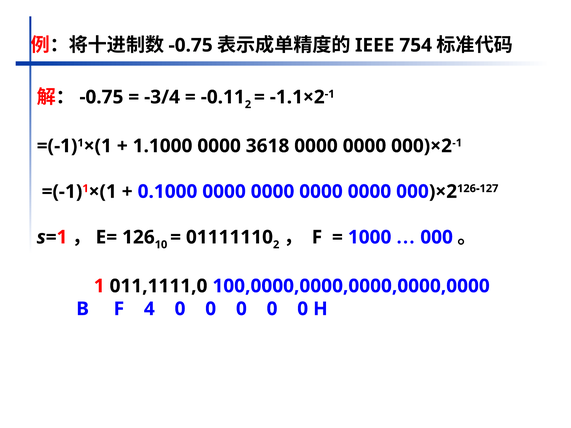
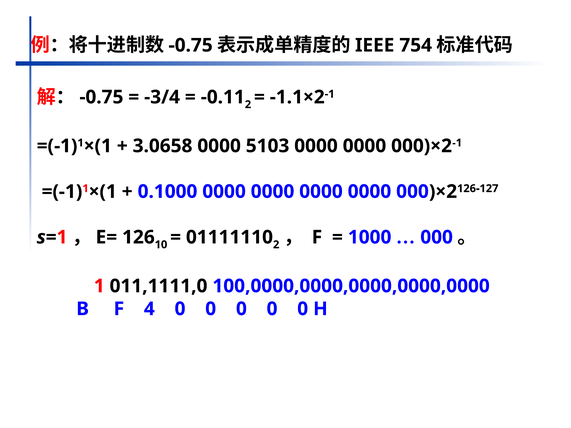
1.1000: 1.1000 -> 3.0658
3618: 3618 -> 5103
